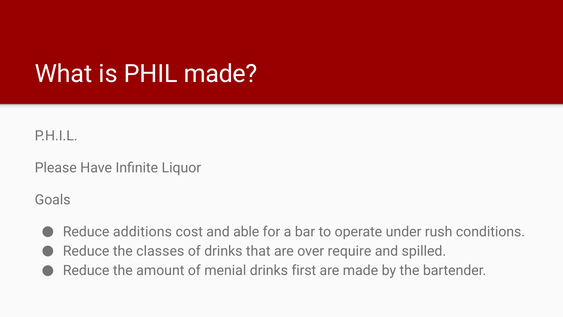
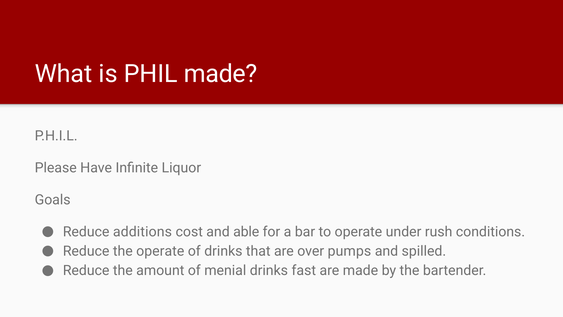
the classes: classes -> operate
require: require -> pumps
first: first -> fast
